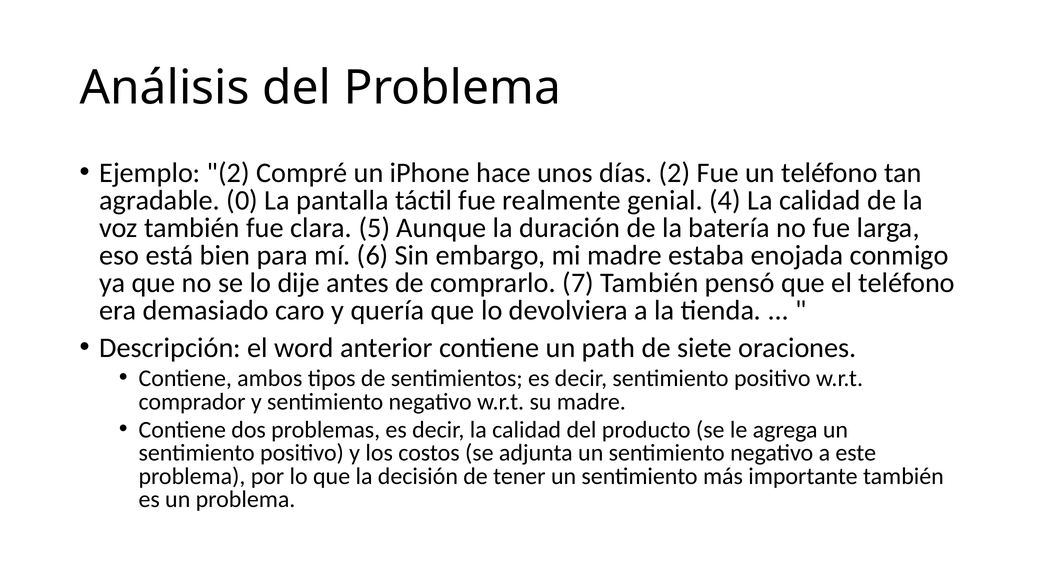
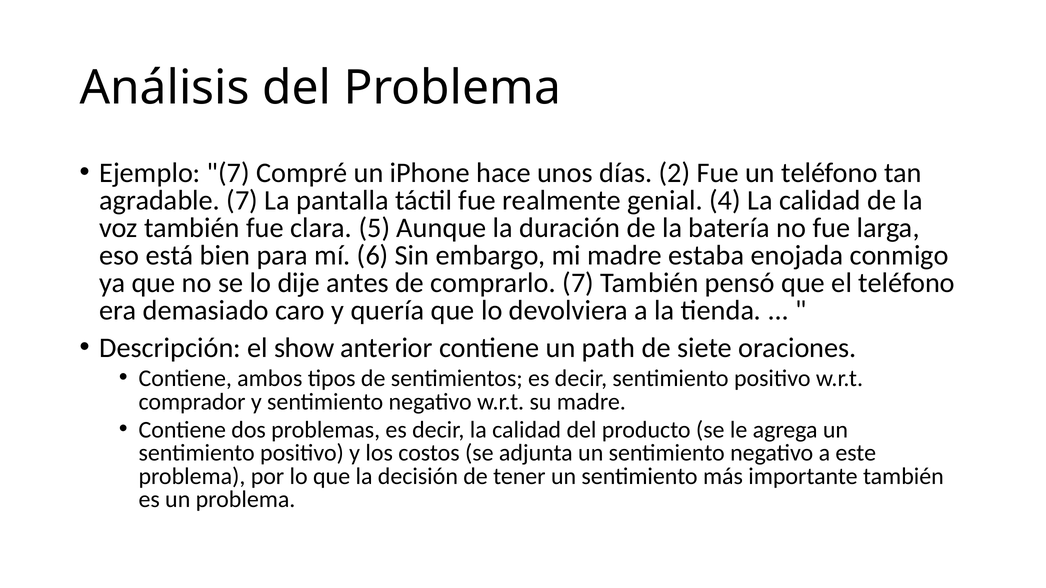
Ejemplo 2: 2 -> 7
agradable 0: 0 -> 7
word: word -> show
